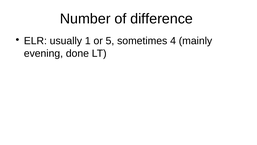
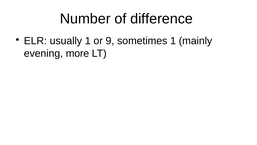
5: 5 -> 9
sometimes 4: 4 -> 1
done: done -> more
